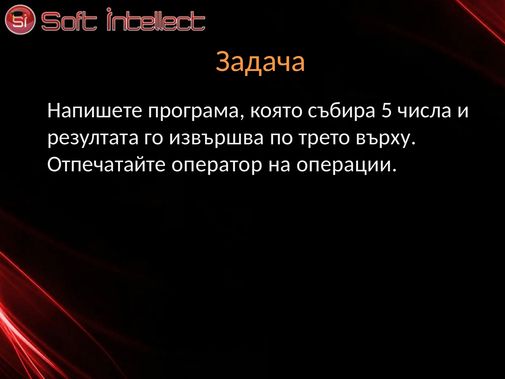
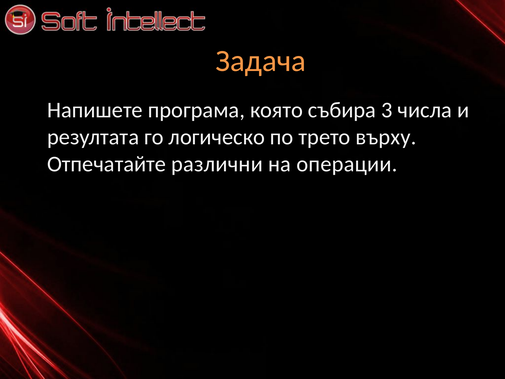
5: 5 -> 3
извършва: извършва -> логическо
оператор: оператор -> различни
